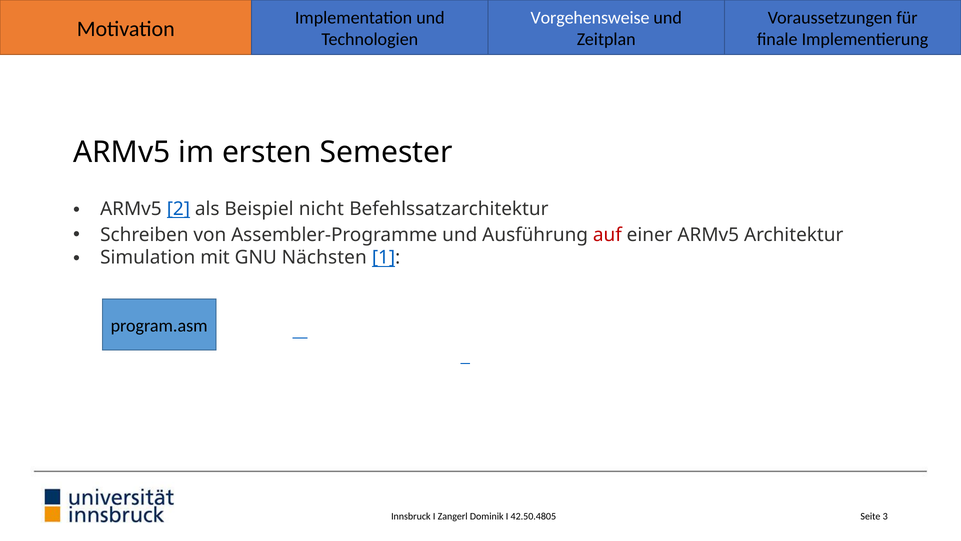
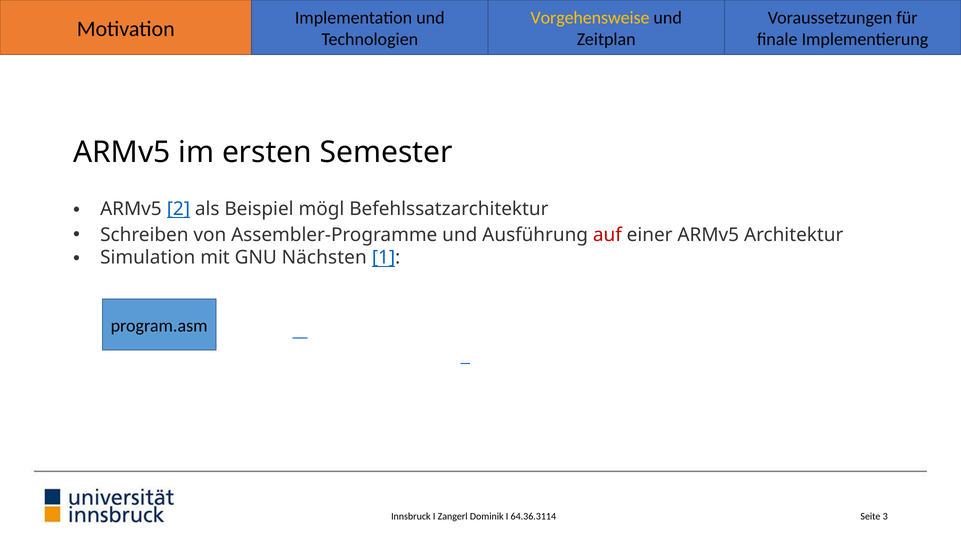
Vorgehensweise colour: white -> yellow
nicht: nicht -> mögl
42.50.4805: 42.50.4805 -> 64.36.3114
